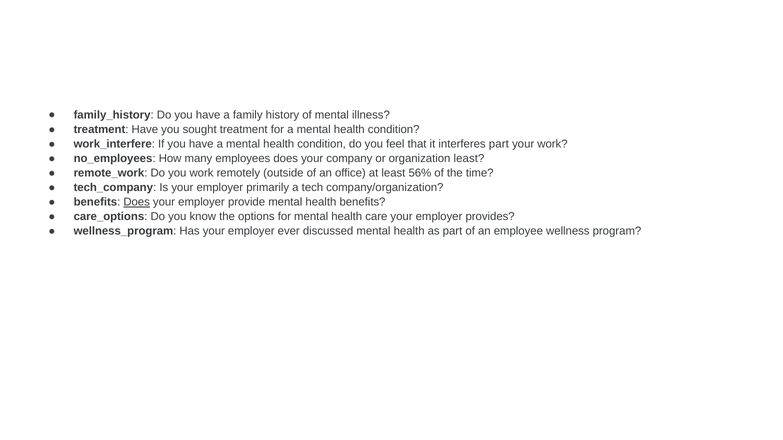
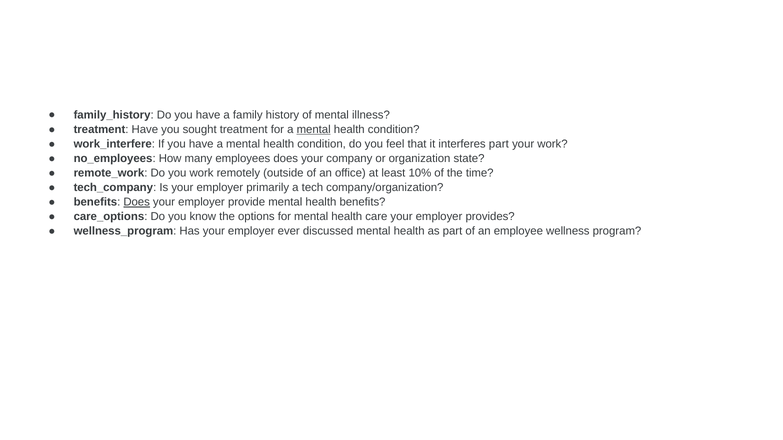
mental at (314, 129) underline: none -> present
organization least: least -> state
56%: 56% -> 10%
